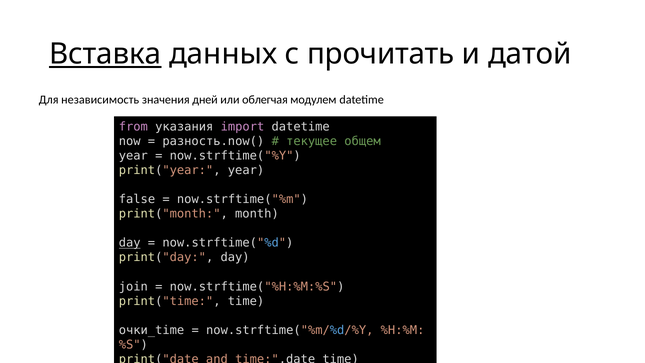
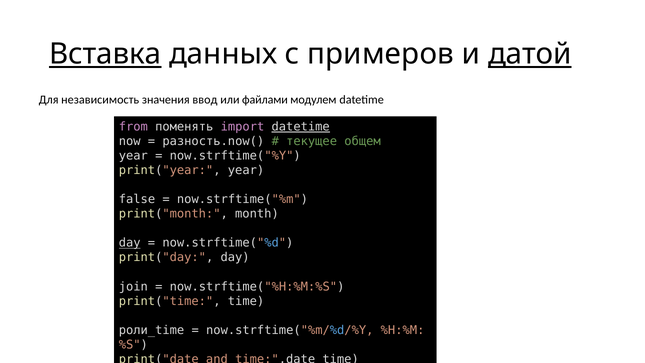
прочитать: прочитать -> примеров
датой underline: none -> present
дней: дней -> ввод
облегчая: облегчая -> файлами
указания: указания -> поменять
datetime at (301, 127) underline: none -> present
очки_time: очки_time -> роли_time
